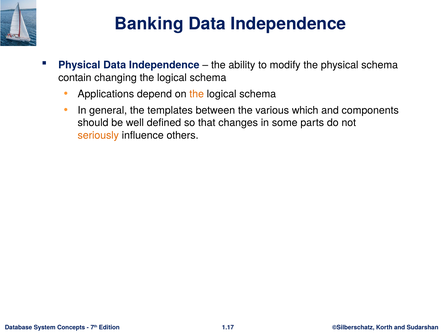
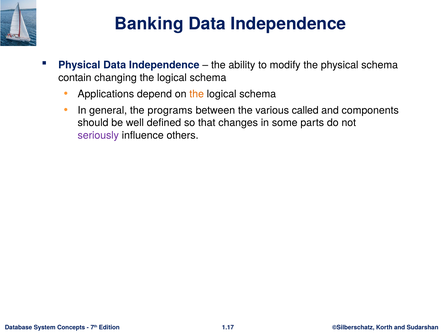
templates: templates -> programs
which: which -> called
seriously colour: orange -> purple
